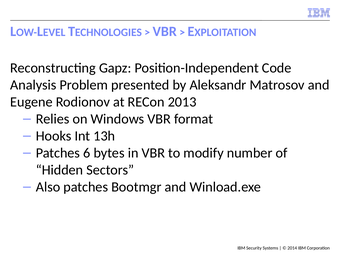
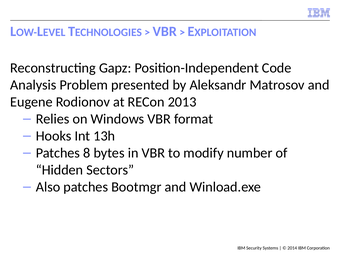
6: 6 -> 8
